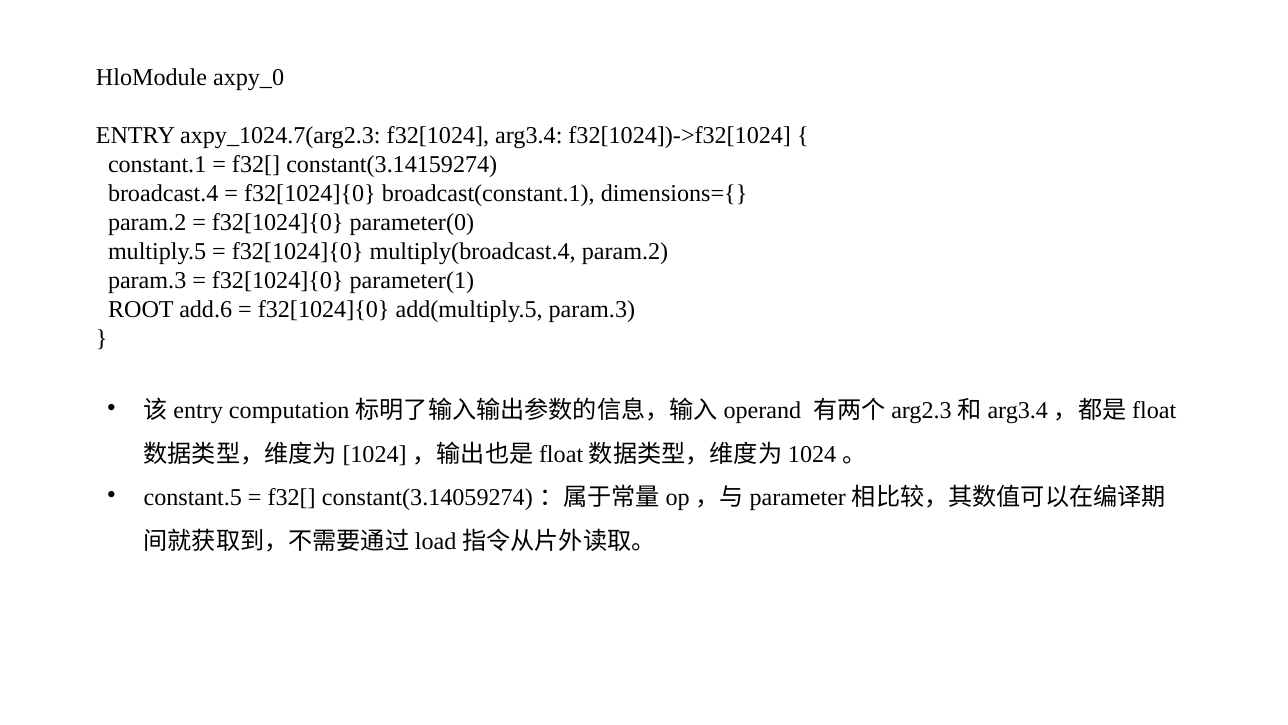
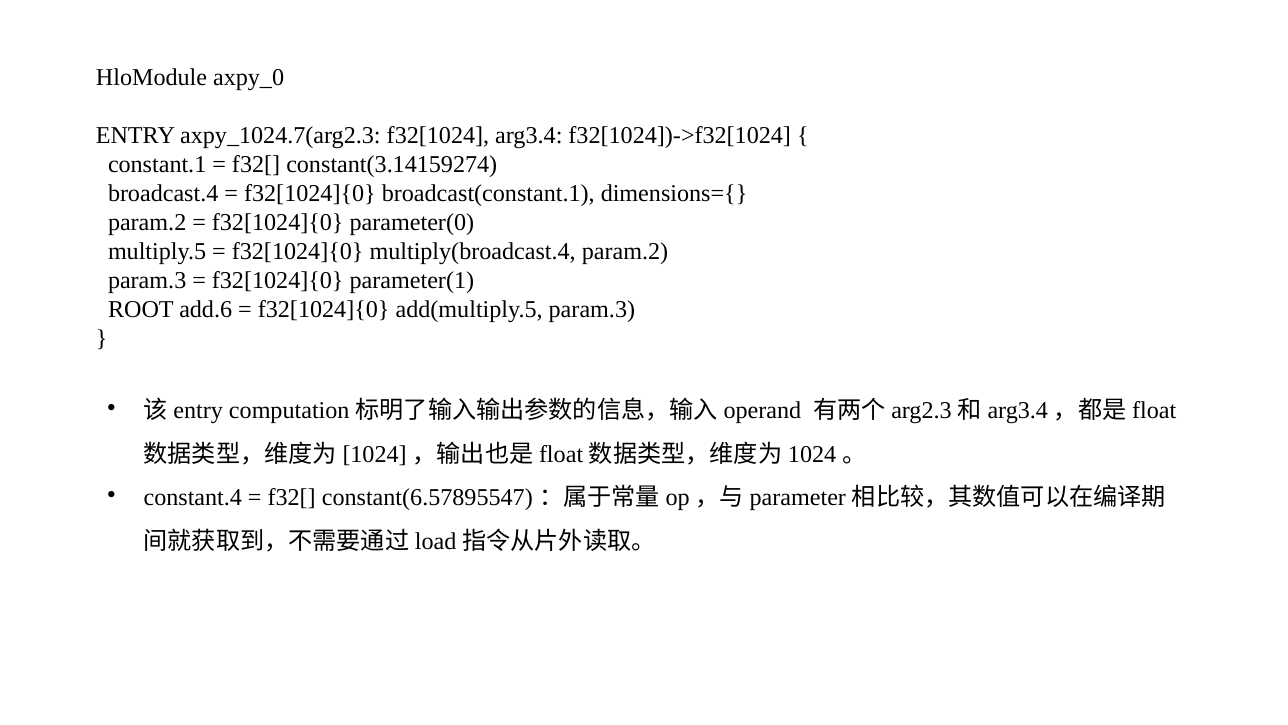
constant.5: constant.5 -> constant.4
constant(3.14059274: constant(3.14059274 -> constant(6.57895547
